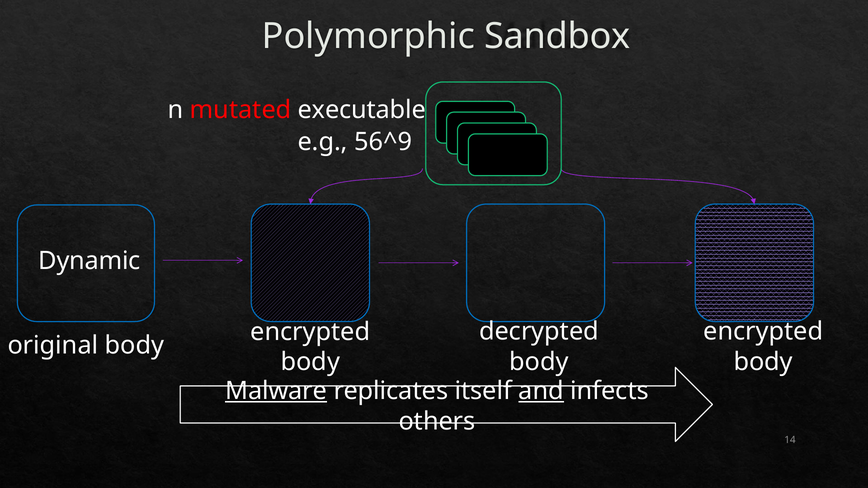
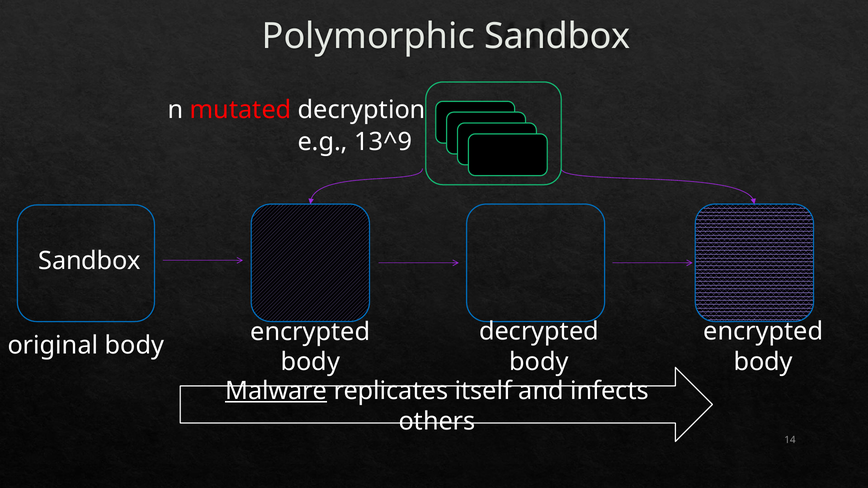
executable: executable -> decryption
56^9: 56^9 -> 13^9
Dynamic at (89, 261): Dynamic -> Sandbox
and underline: present -> none
